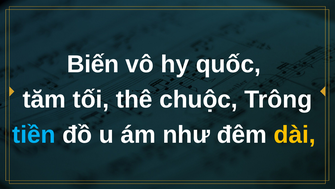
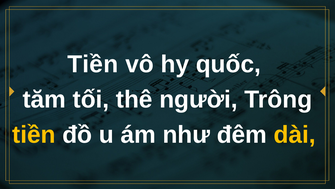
Biến at (93, 64): Biến -> Tiền
chuộc: chuộc -> người
tiền at (34, 134) colour: light blue -> yellow
